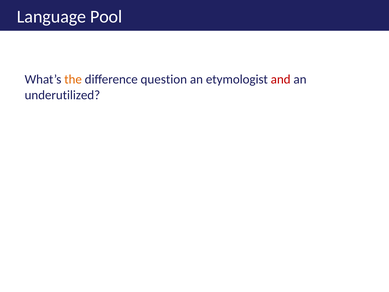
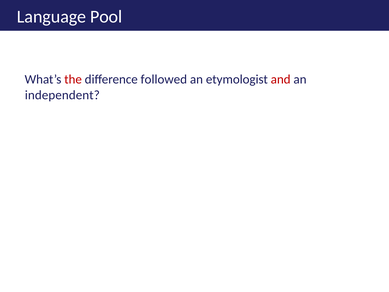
the colour: orange -> red
question: question -> followed
underutilized: underutilized -> independent
